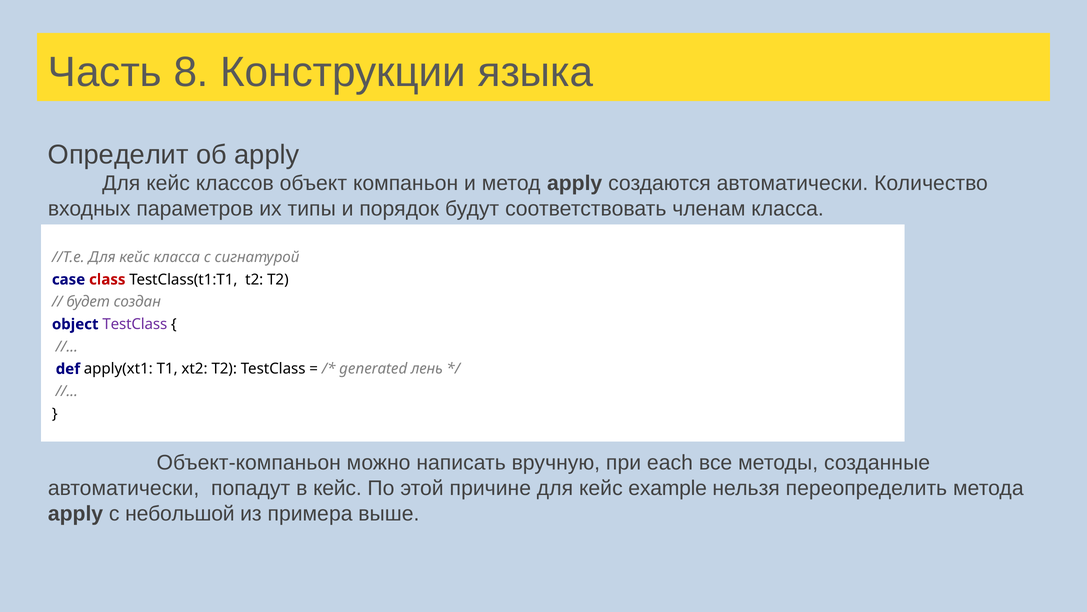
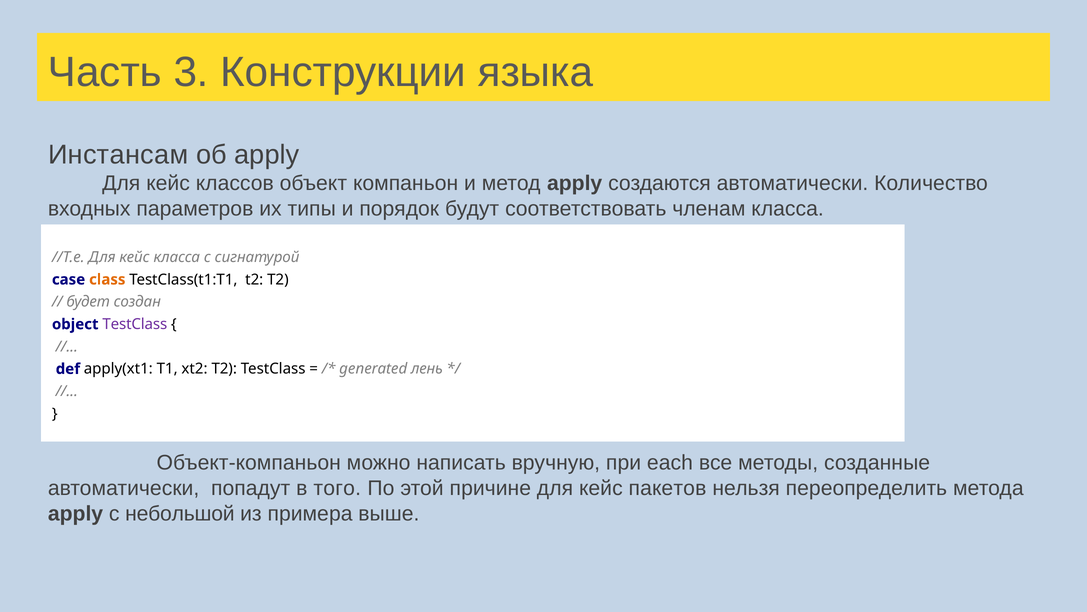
8: 8 -> 3
Определит: Определит -> Инстансам
class colour: red -> orange
в кейс: кейс -> того
example: example -> пакетов
